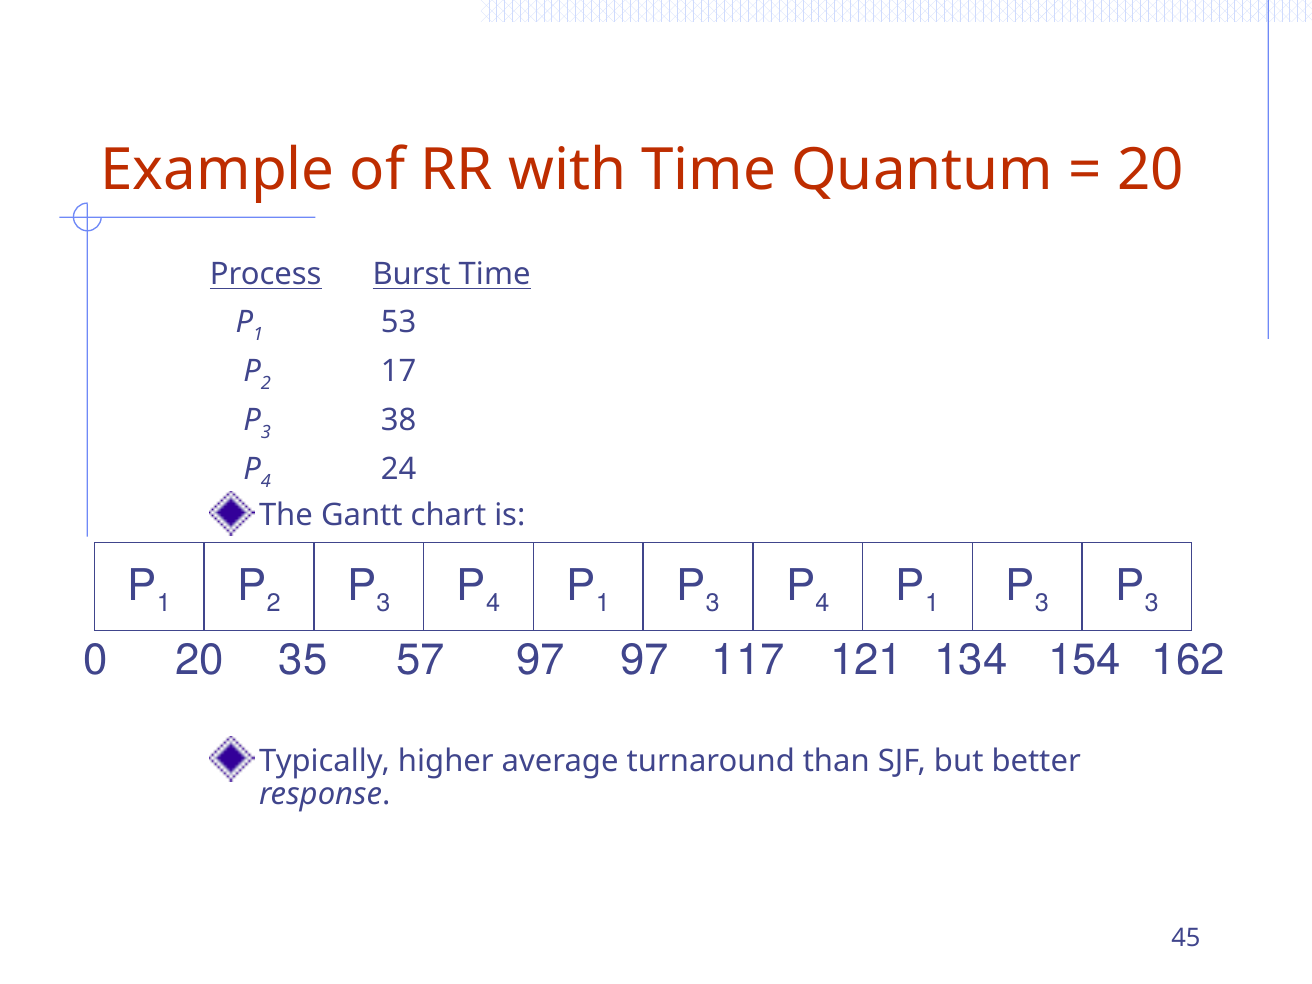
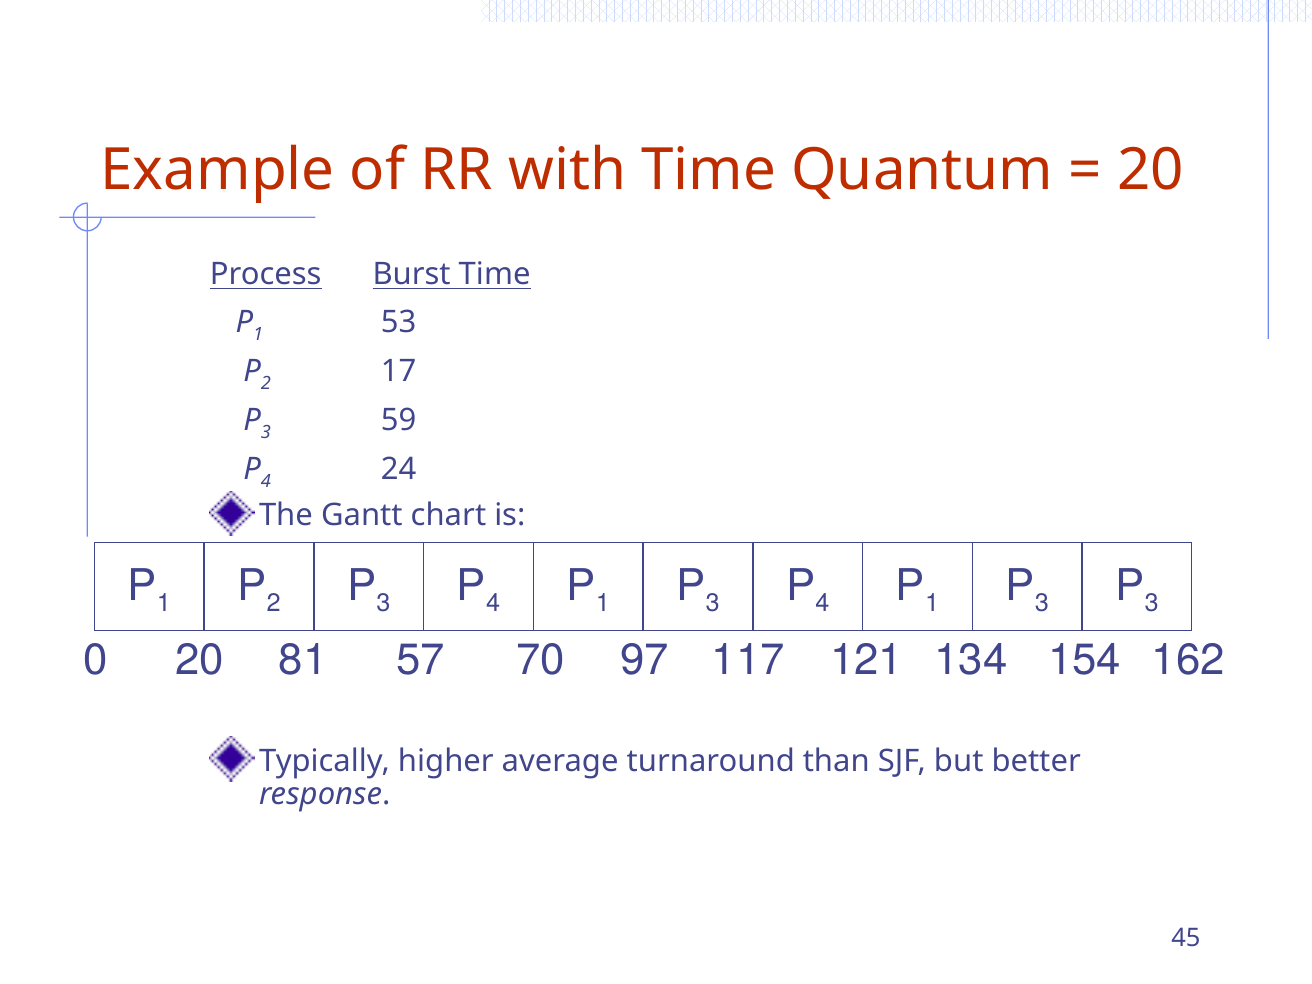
38: 38 -> 59
35: 35 -> 81
57 97: 97 -> 70
